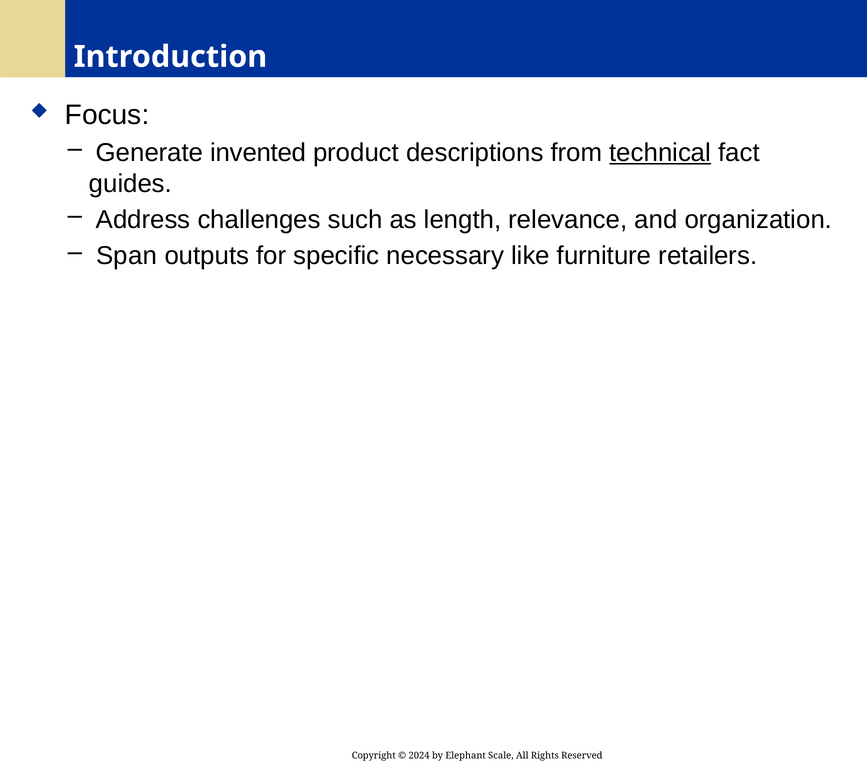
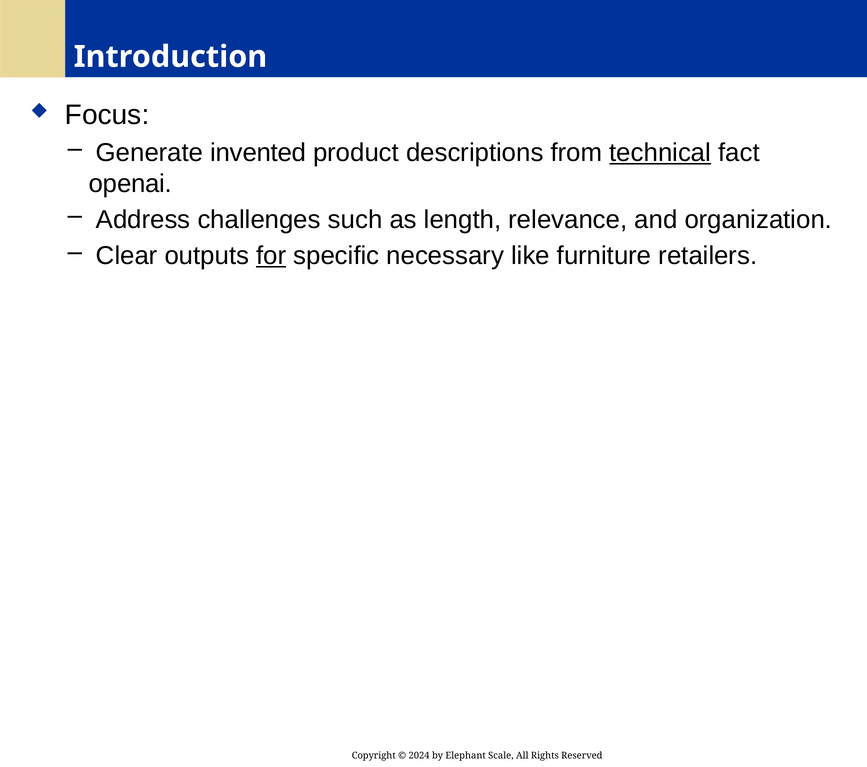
guides: guides -> openai
Span: Span -> Clear
for underline: none -> present
